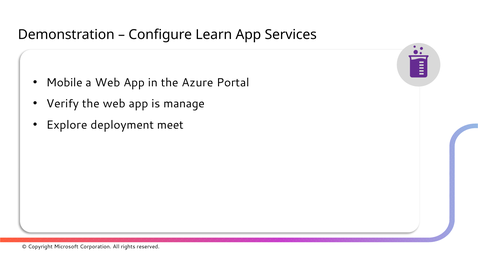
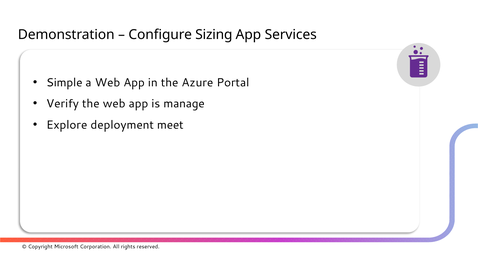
Learn: Learn -> Sizing
Mobile: Mobile -> Simple
